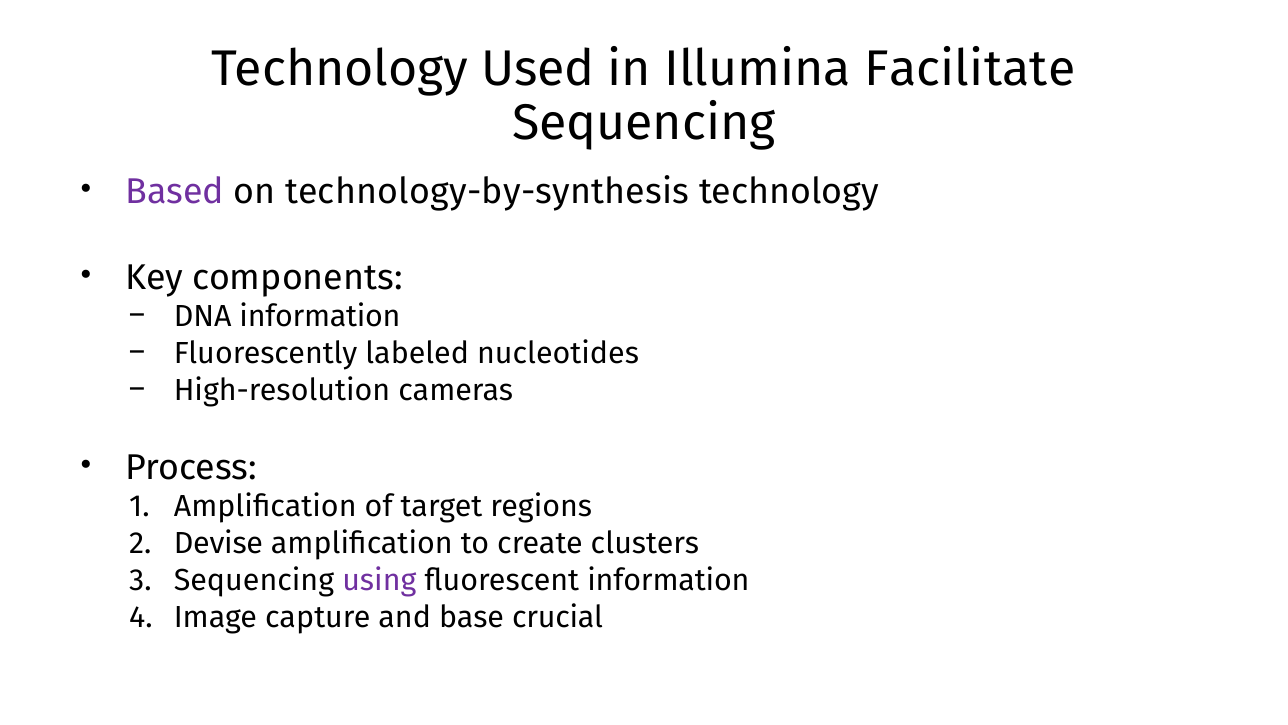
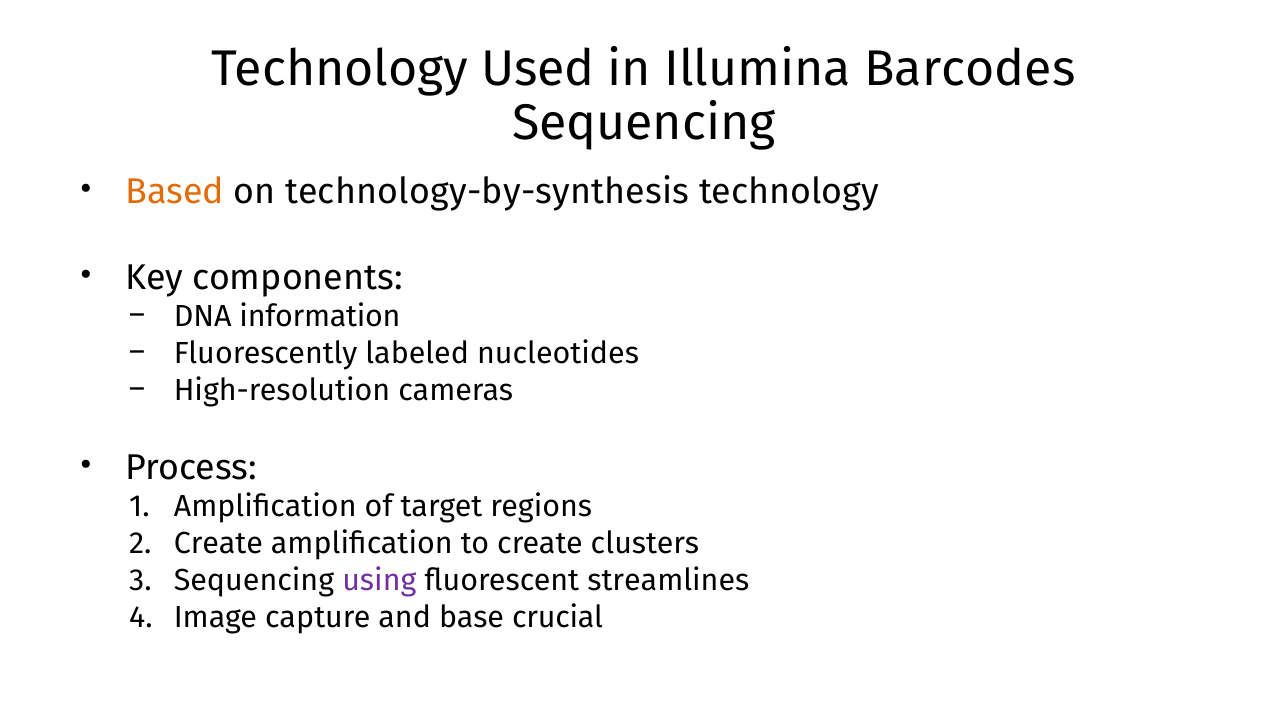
Facilitate: Facilitate -> Barcodes
Based colour: purple -> orange
Devise at (218, 543): Devise -> Create
fluorescent information: information -> streamlines
